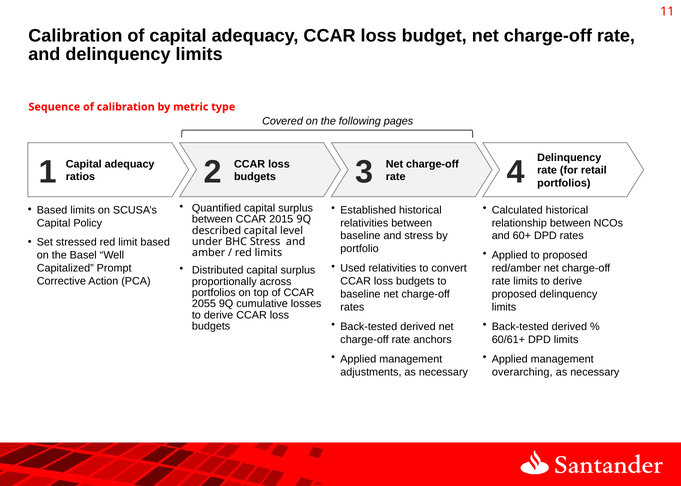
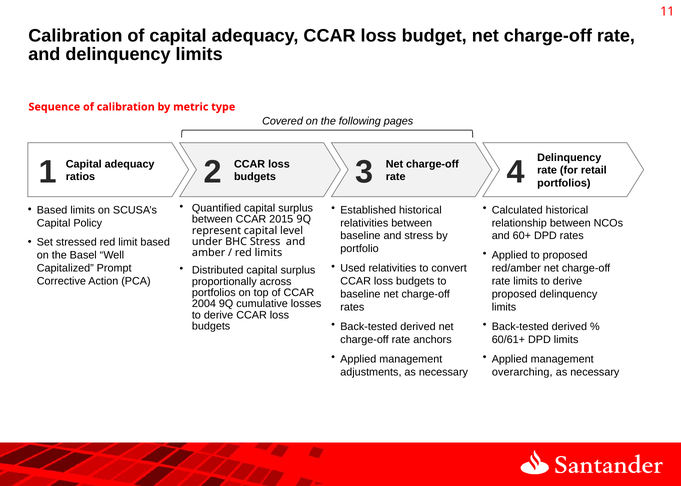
described: described -> represent
2055: 2055 -> 2004
